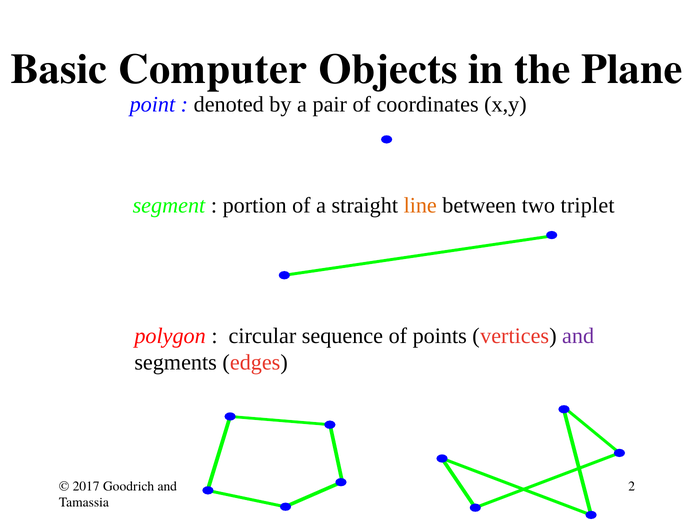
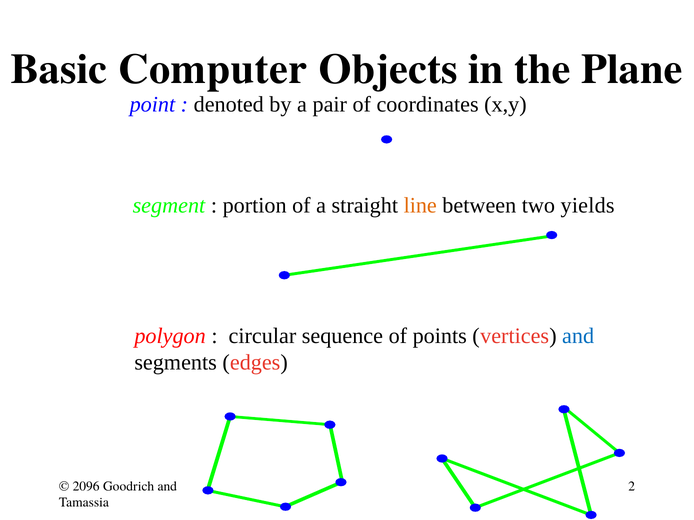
triplet: triplet -> yields
and at (578, 336) colour: purple -> blue
2017: 2017 -> 2096
